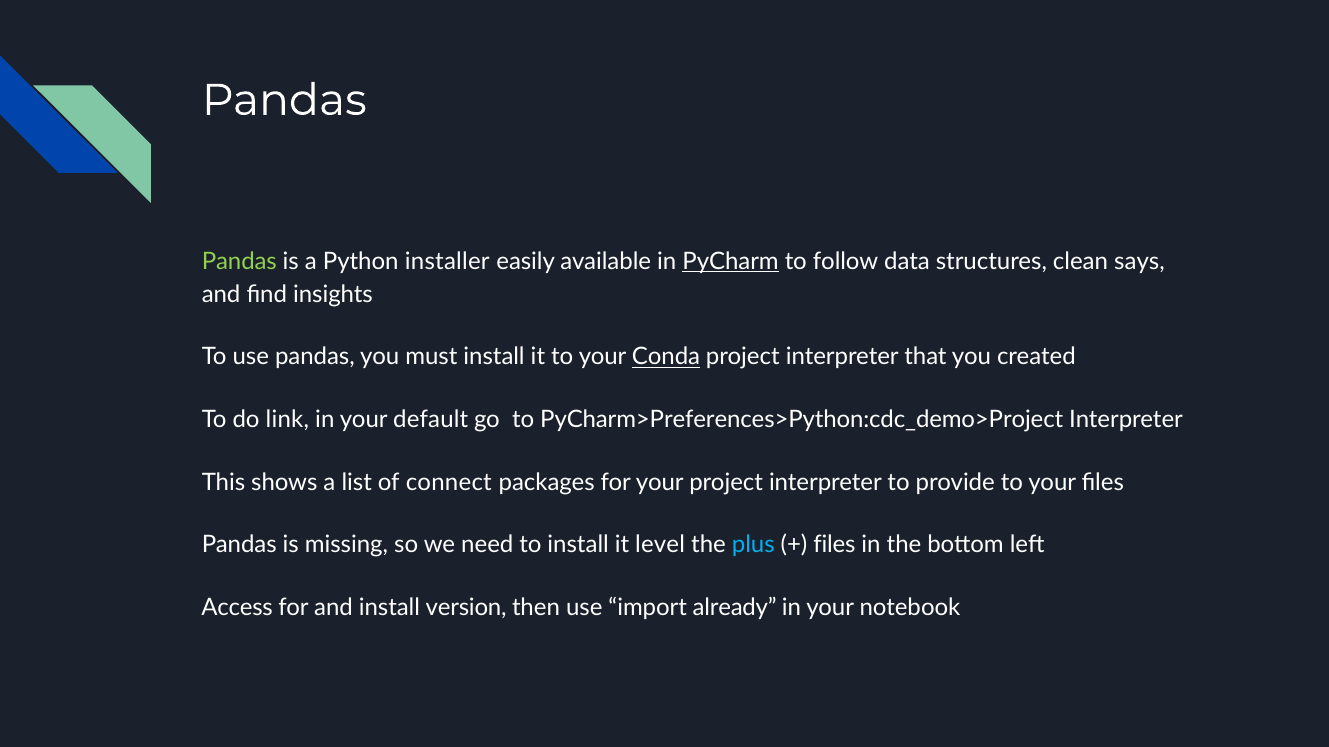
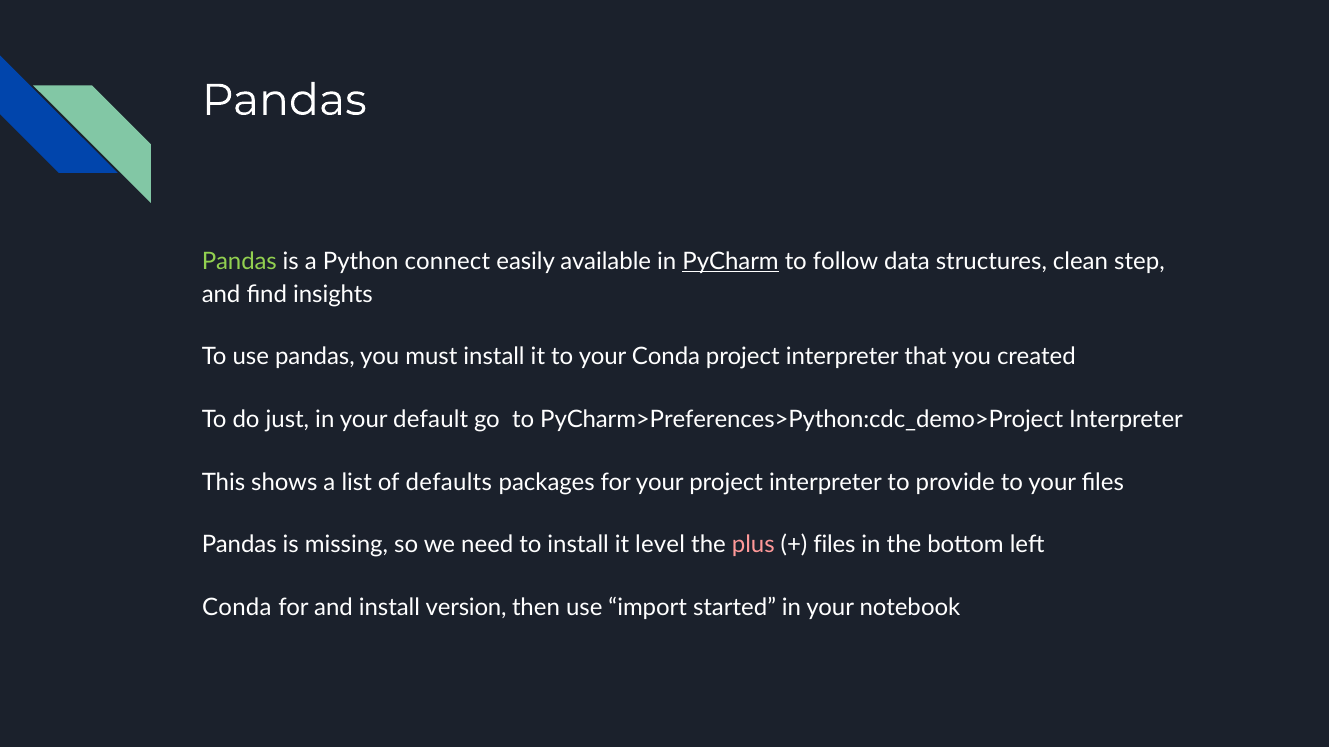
installer: installer -> connect
says: says -> step
Conda at (666, 357) underline: present -> none
link: link -> just
connect: connect -> defaults
plus colour: light blue -> pink
Access at (237, 608): Access -> Conda
already: already -> started
